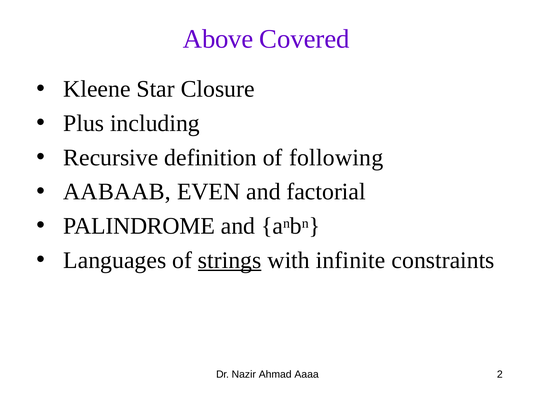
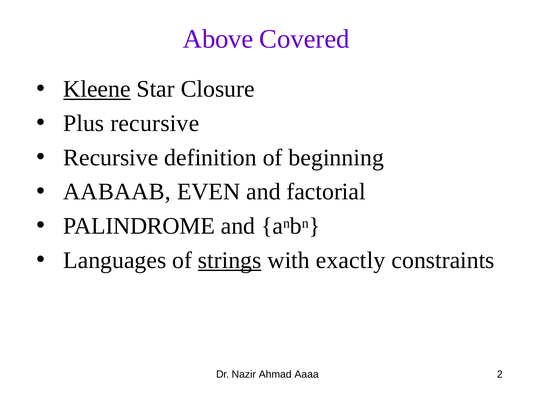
Kleene underline: none -> present
Plus including: including -> recursive
following: following -> beginning
infinite: infinite -> exactly
